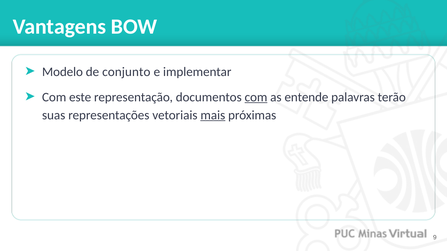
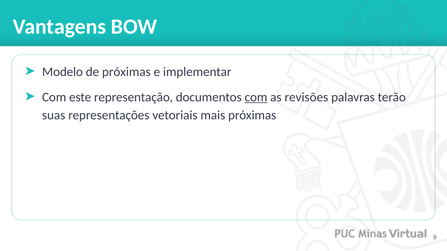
de conjunto: conjunto -> próximas
entende: entende -> revisões
mais underline: present -> none
